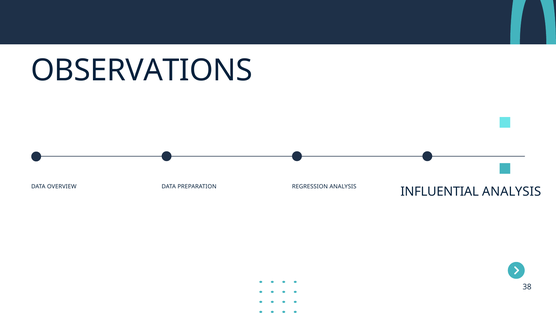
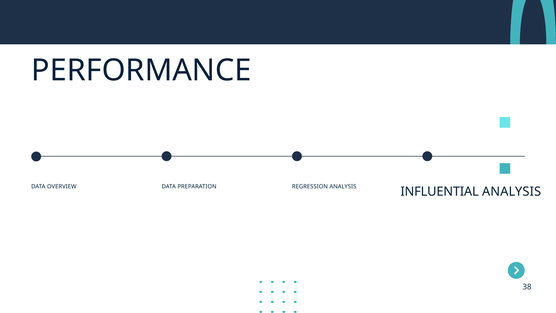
OBSERVATIONS: OBSERVATIONS -> PERFORMANCE
